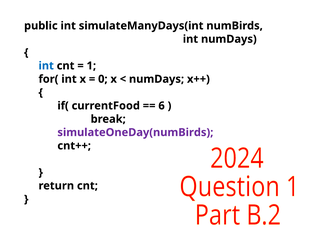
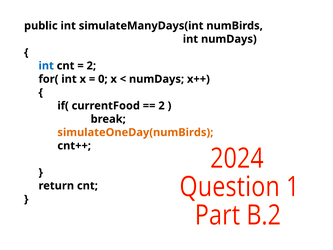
1 at (91, 66): 1 -> 2
6 at (162, 106): 6 -> 2
simulateOneDay(numBirds colour: purple -> orange
